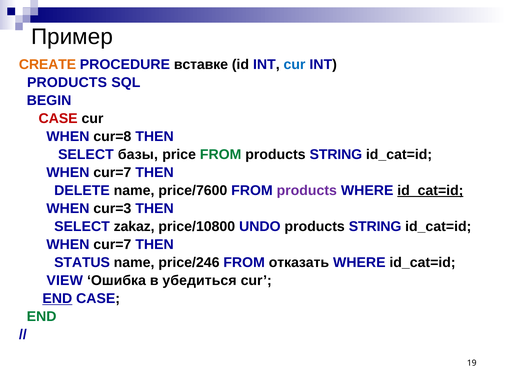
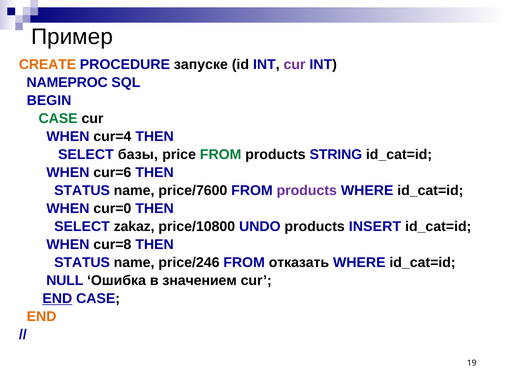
вставке: вставке -> запуске
cur at (295, 64) colour: blue -> purple
PRODUCTS at (67, 82): PRODUCTS -> NAMEPROC
CASE at (58, 119) colour: red -> green
cur=8: cur=8 -> cur=4
cur=7 at (112, 173): cur=7 -> cur=6
DELETE at (82, 191): DELETE -> STATUS
id_cat=id at (430, 191) underline: present -> none
cur=3: cur=3 -> cur=0
STRING at (375, 227): STRING -> INSERT
cur=7 at (112, 245): cur=7 -> cur=8
VIEW: VIEW -> NULL
убедиться: убедиться -> значением
END at (42, 317) colour: green -> orange
